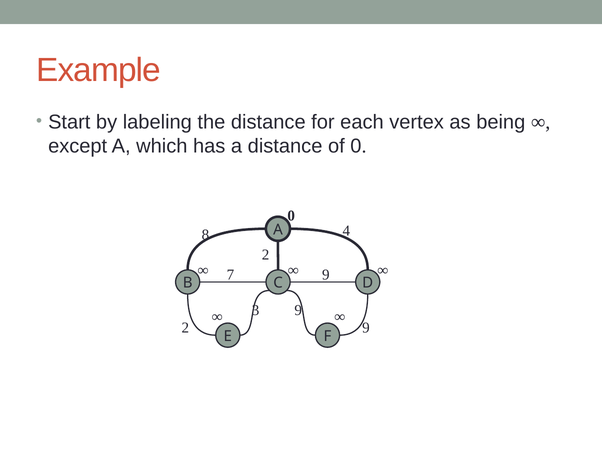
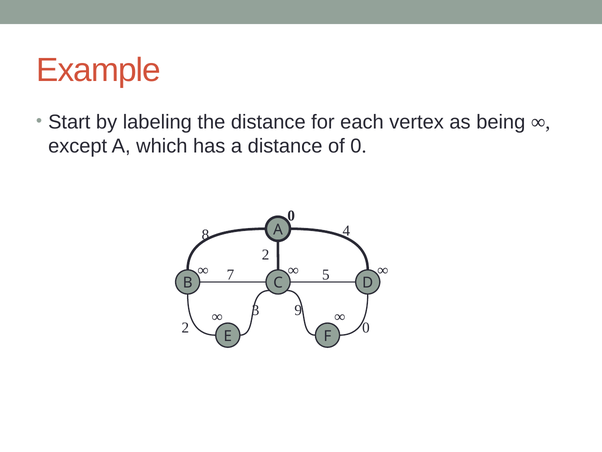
7 9: 9 -> 5
2 9: 9 -> 0
